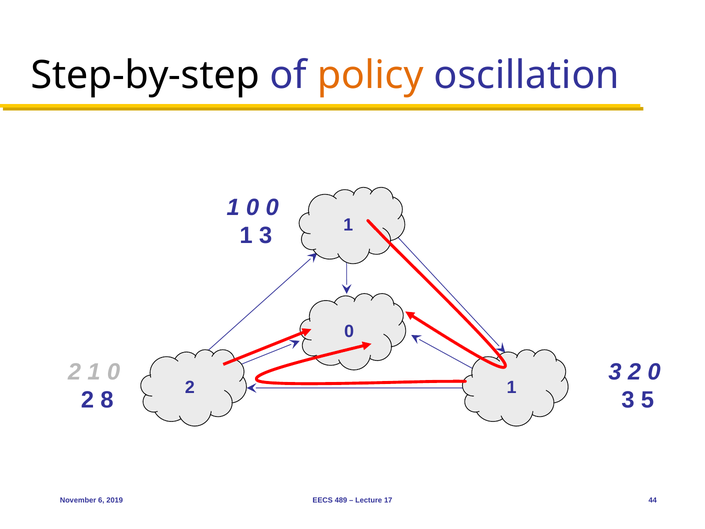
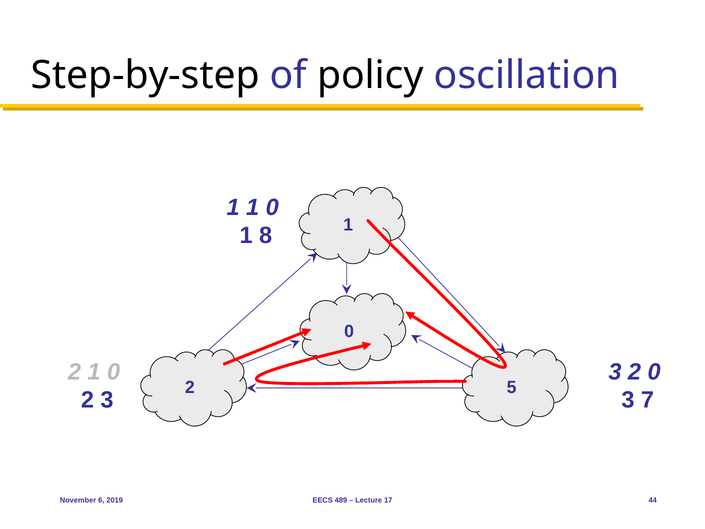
policy colour: orange -> black
0 at (253, 207): 0 -> 1
1 3: 3 -> 8
1 at (512, 387): 1 -> 5
2 8: 8 -> 3
5: 5 -> 7
